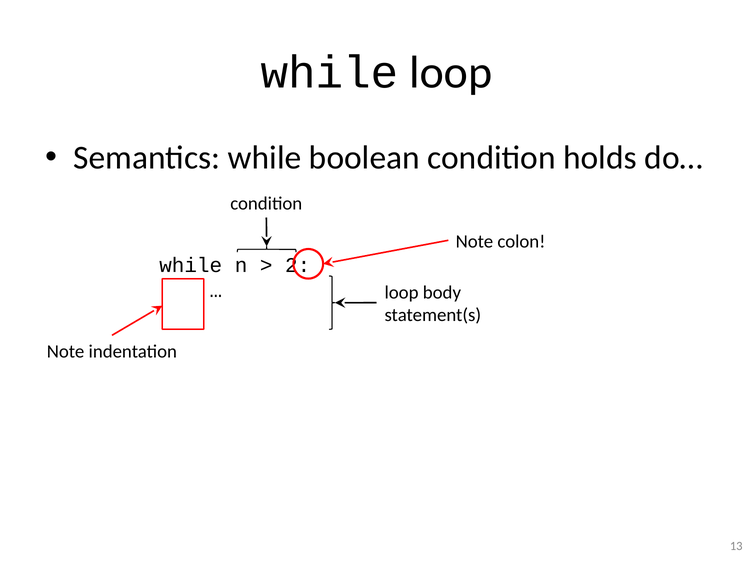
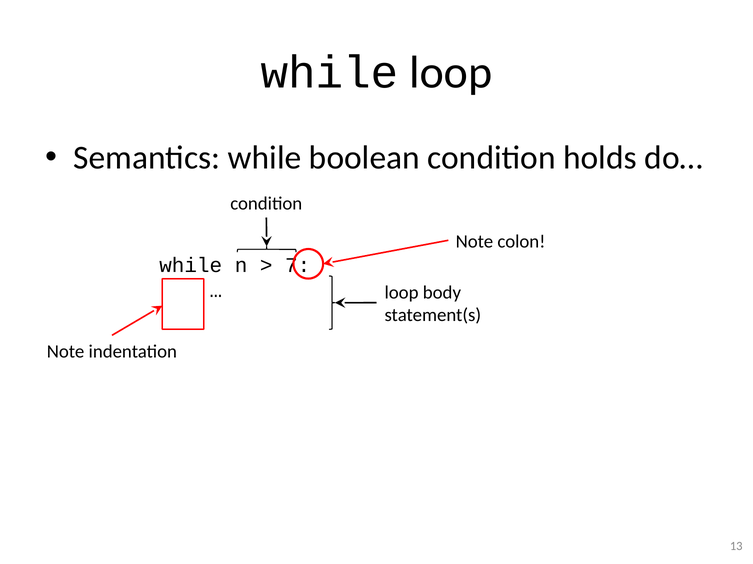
2: 2 -> 7
